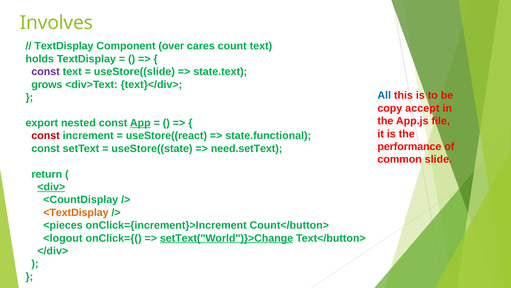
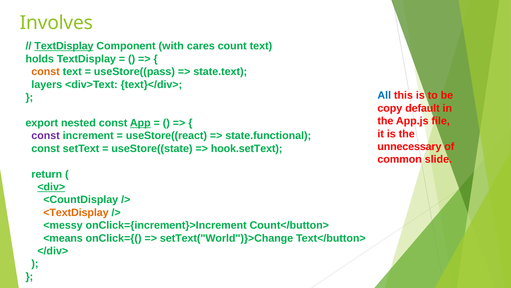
TextDisplay at (64, 46) underline: none -> present
over: over -> with
const at (46, 72) colour: purple -> orange
useStore((slide: useStore((slide -> useStore((pass
grows: grows -> layers
accept: accept -> default
const at (46, 135) colour: red -> purple
performance: performance -> unnecessary
need.setText: need.setText -> hook.setText
<pieces: <pieces -> <messy
<logout: <logout -> <means
setText("World")}>Change underline: present -> none
